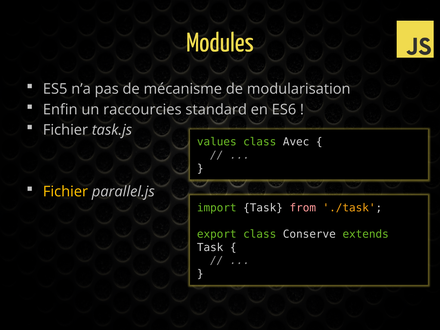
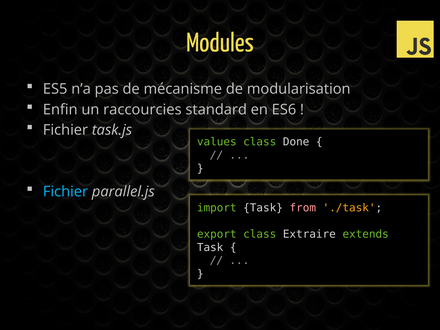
Avec: Avec -> Done
Fichier at (65, 192) colour: yellow -> light blue
Conserve: Conserve -> Extraire
